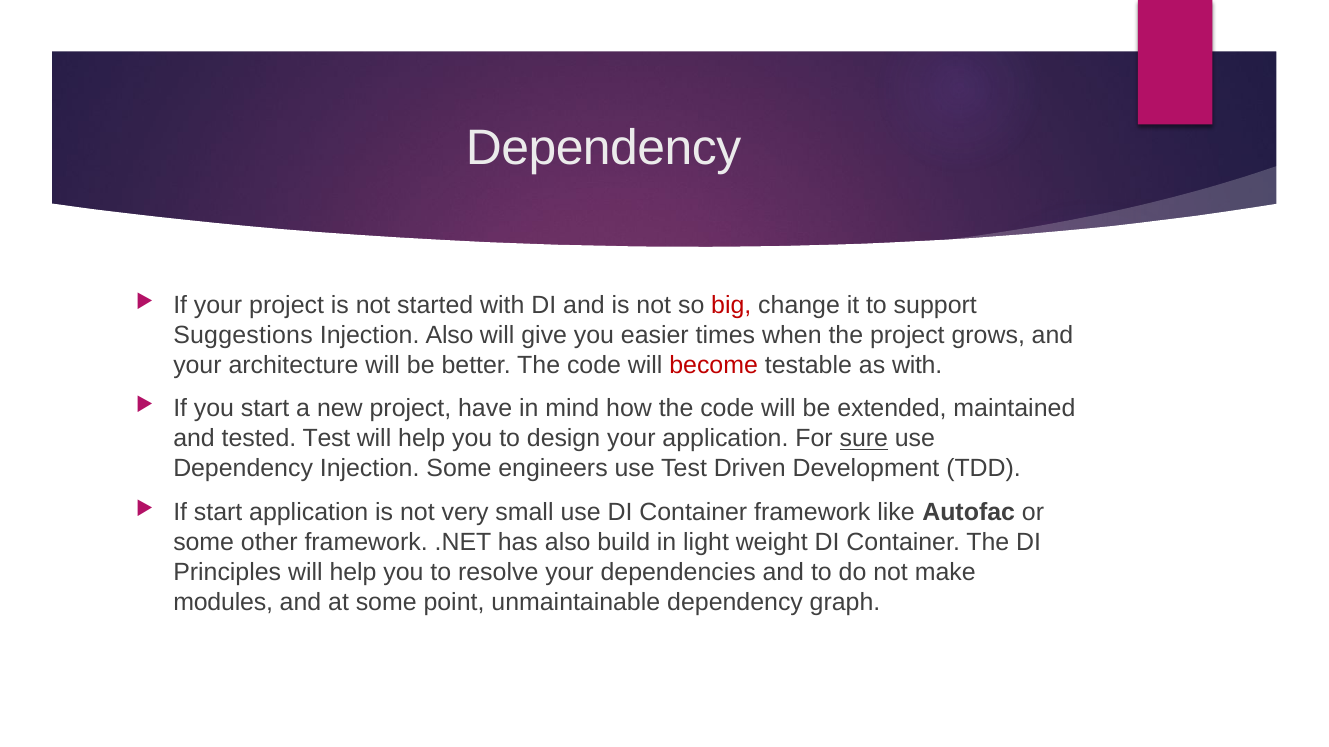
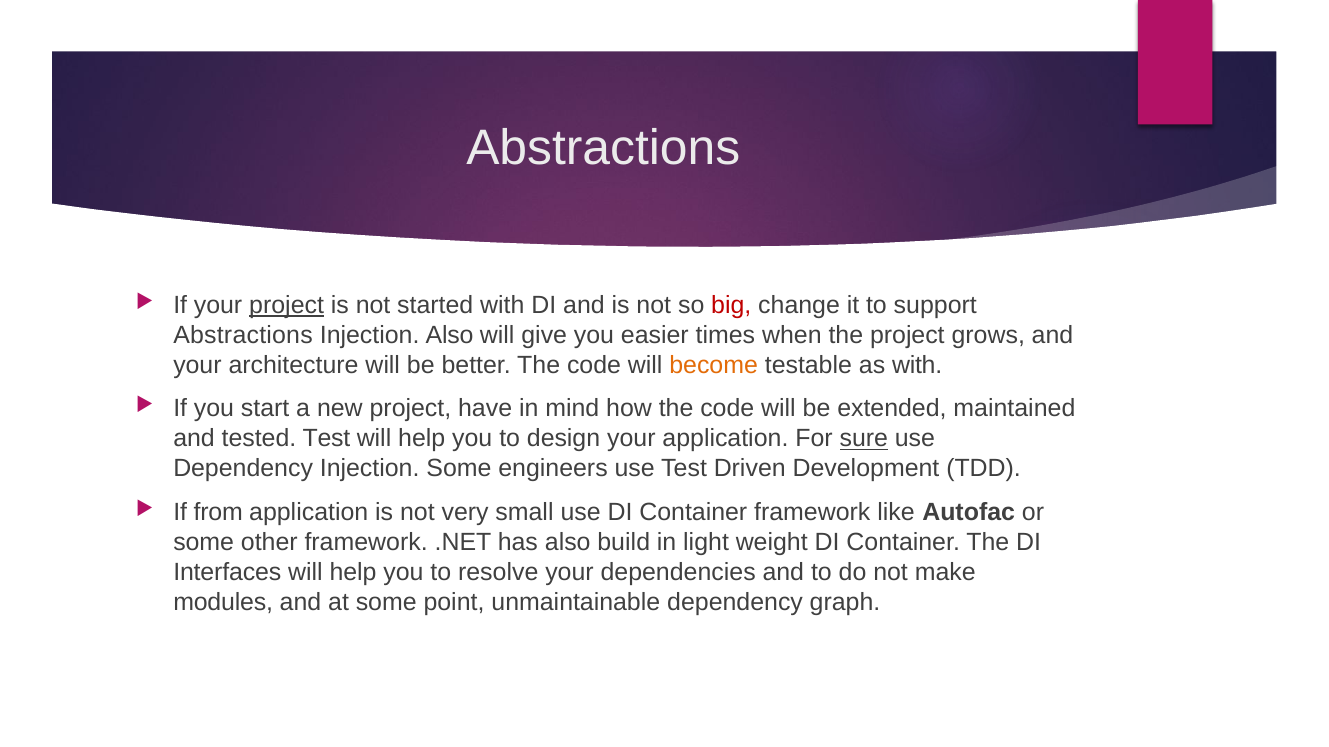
Dependency at (604, 148): Dependency -> Abstractions
project at (287, 305) underline: none -> present
Suggestions at (243, 335): Suggestions -> Abstractions
become colour: red -> orange
If start: start -> from
Principles: Principles -> Interfaces
